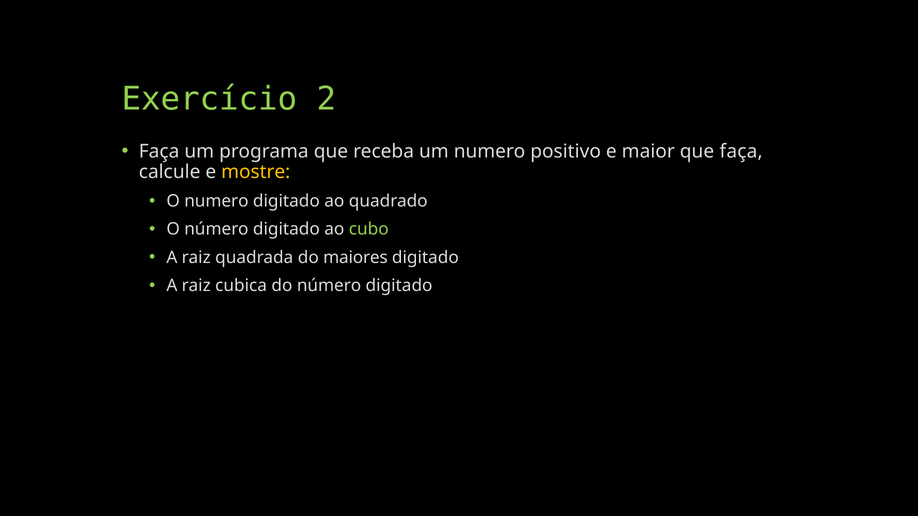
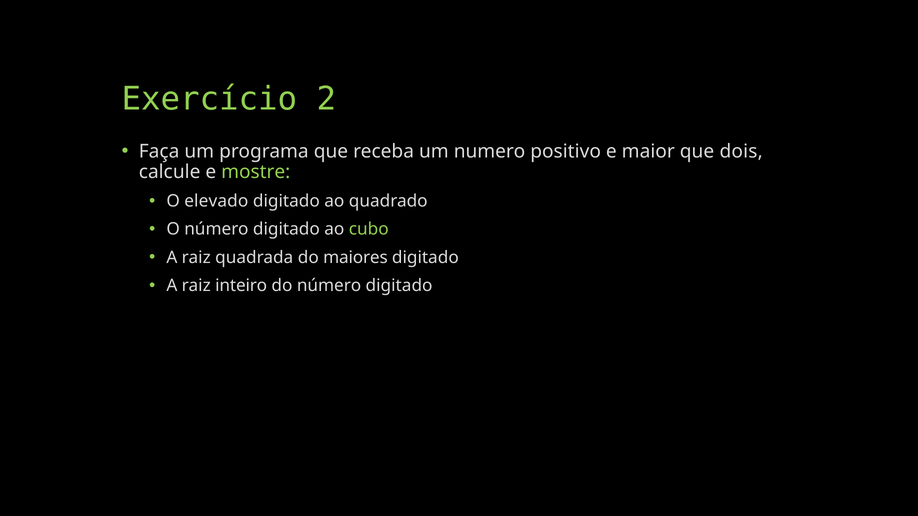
que faça: faça -> dois
mostre colour: yellow -> light green
O numero: numero -> elevado
cubica: cubica -> inteiro
